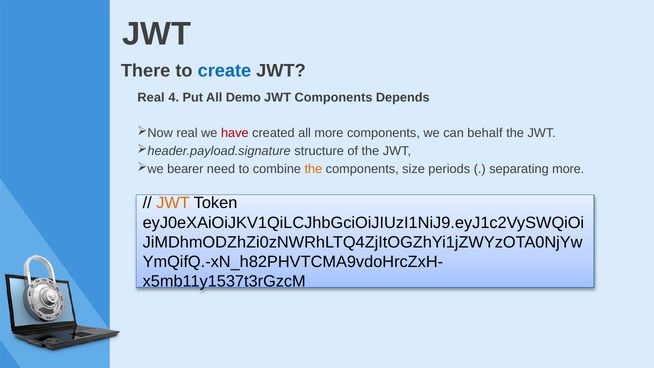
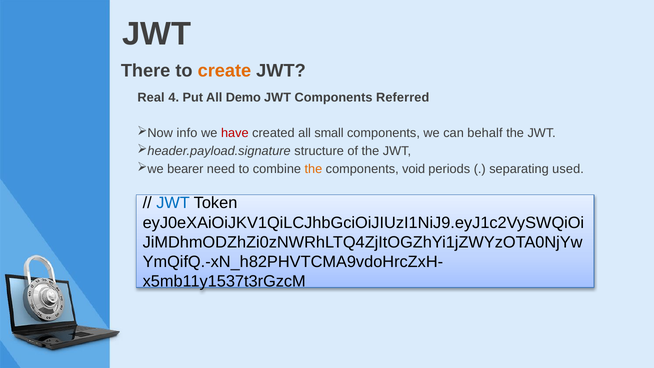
create colour: blue -> orange
Depends: Depends -> Referred
real at (187, 133): real -> info
all more: more -> small
size: size -> void
separating more: more -> used
JWT at (173, 203) colour: orange -> blue
